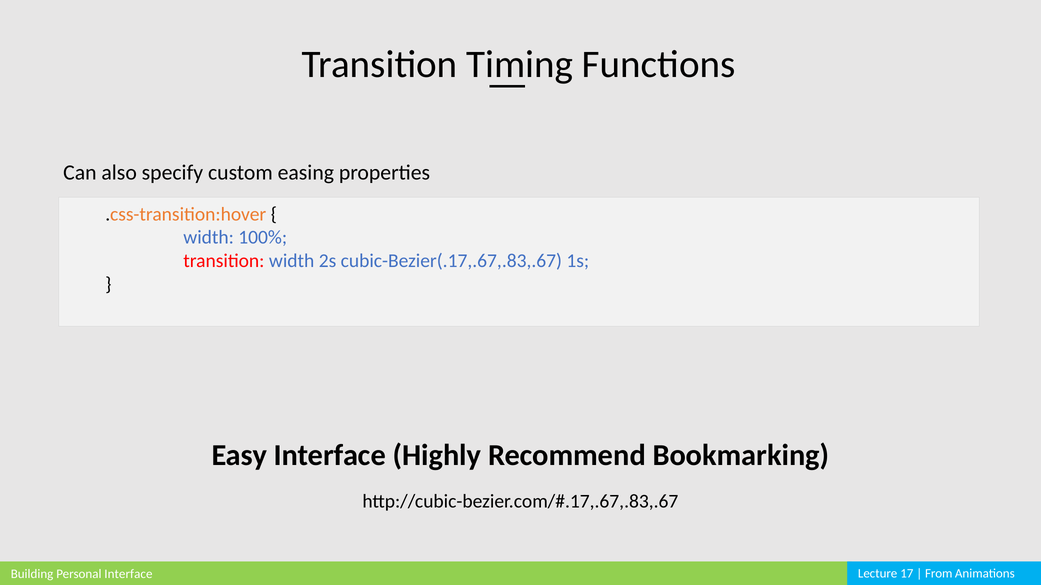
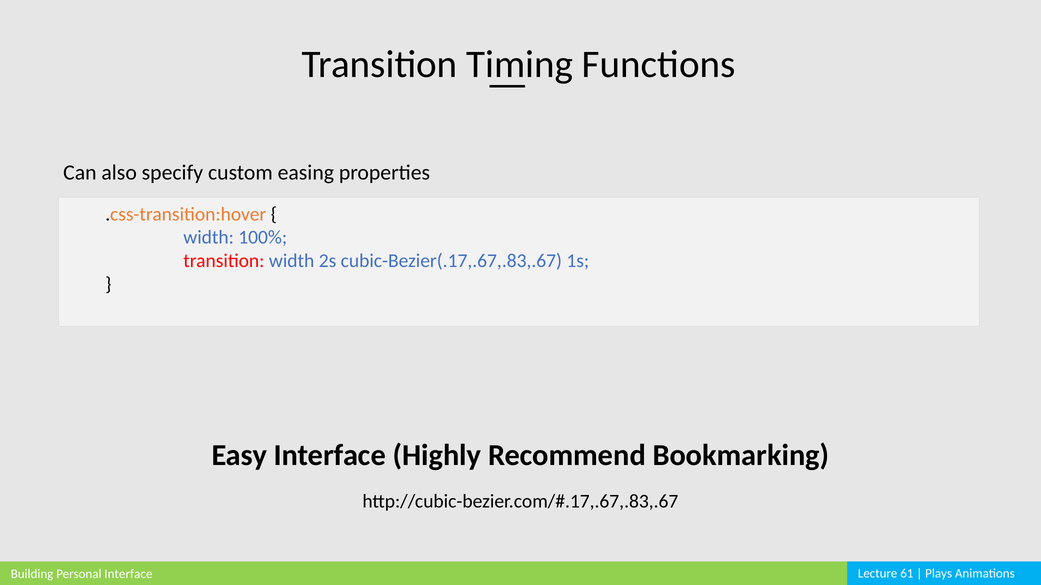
17: 17 -> 61
From: From -> Plays
